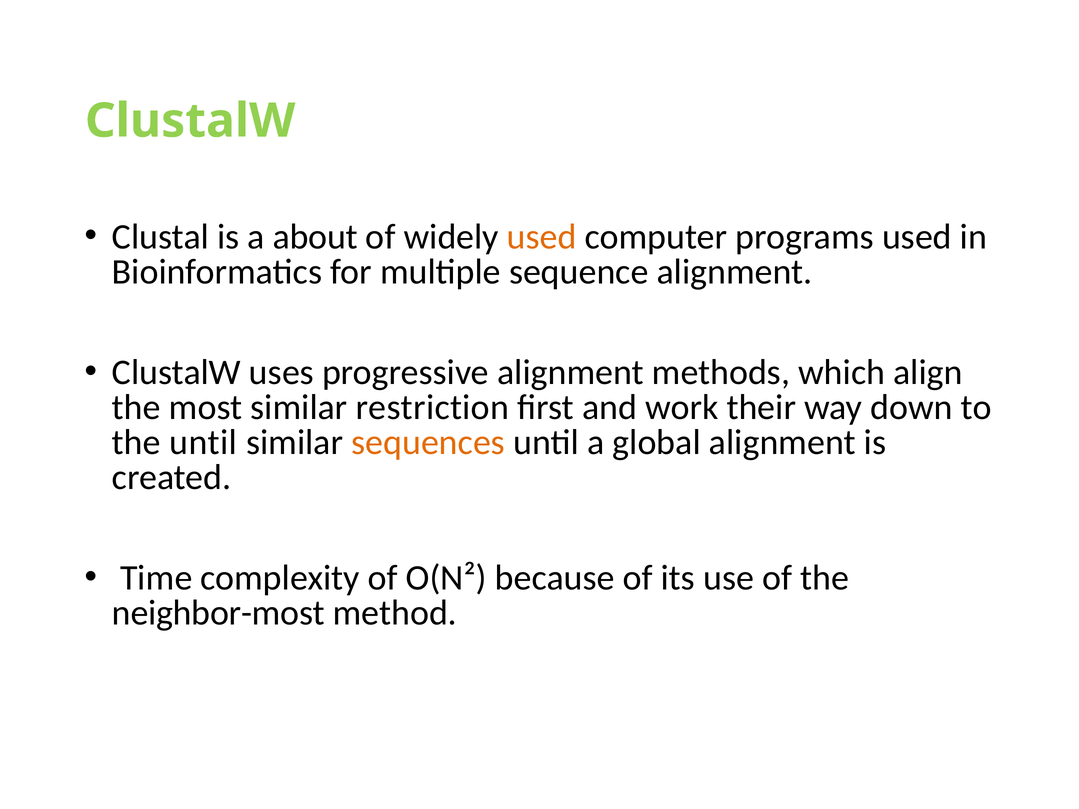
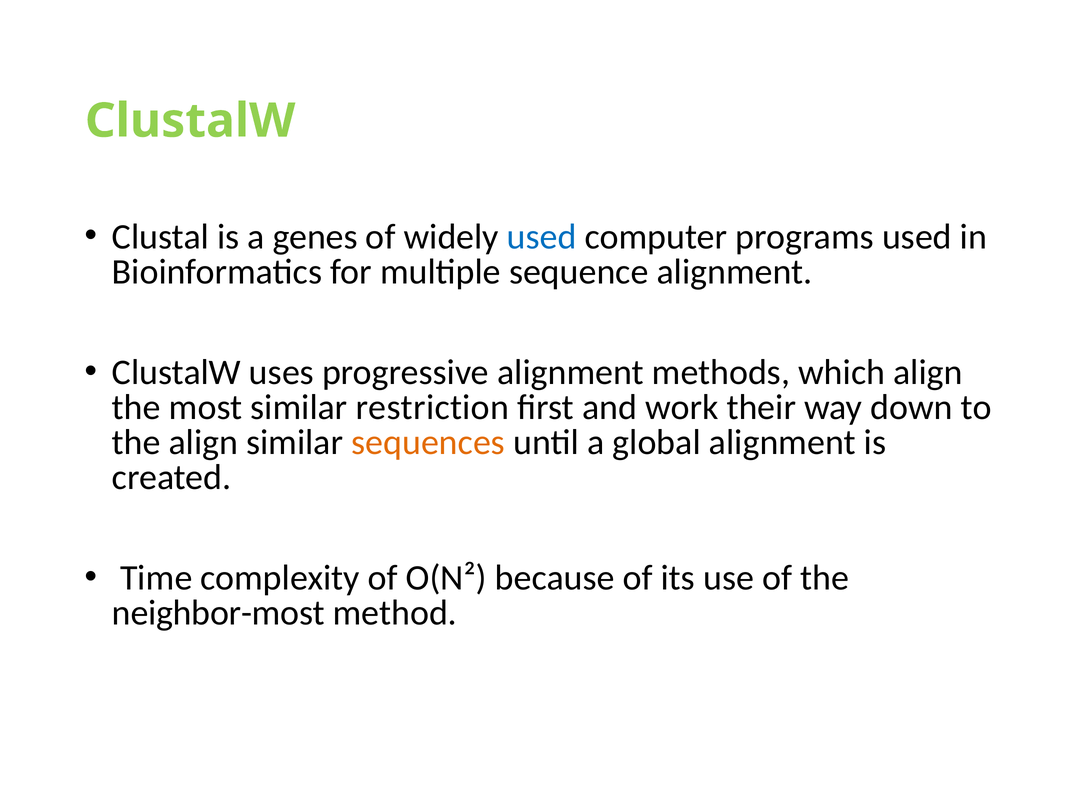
about: about -> genes
used at (542, 237) colour: orange -> blue
the until: until -> align
